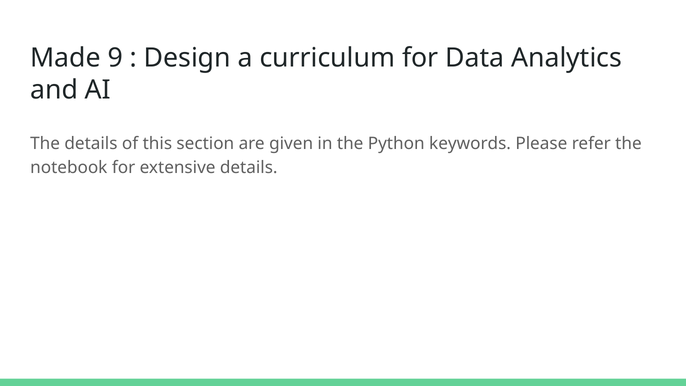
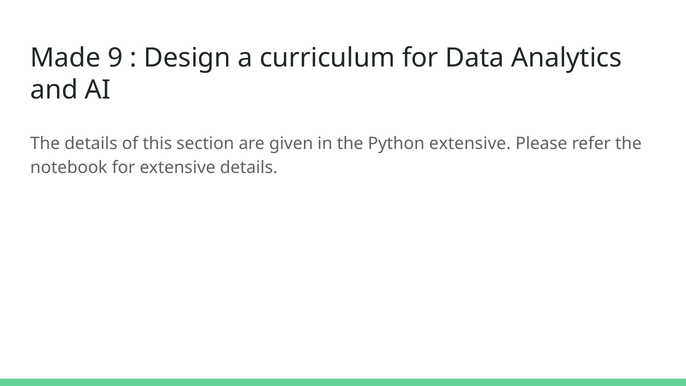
Python keywords: keywords -> extensive
